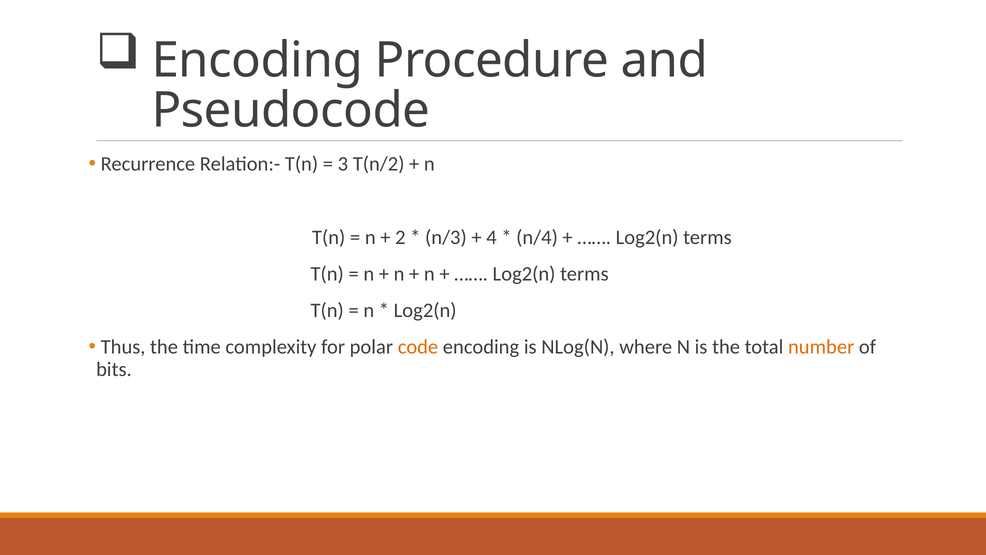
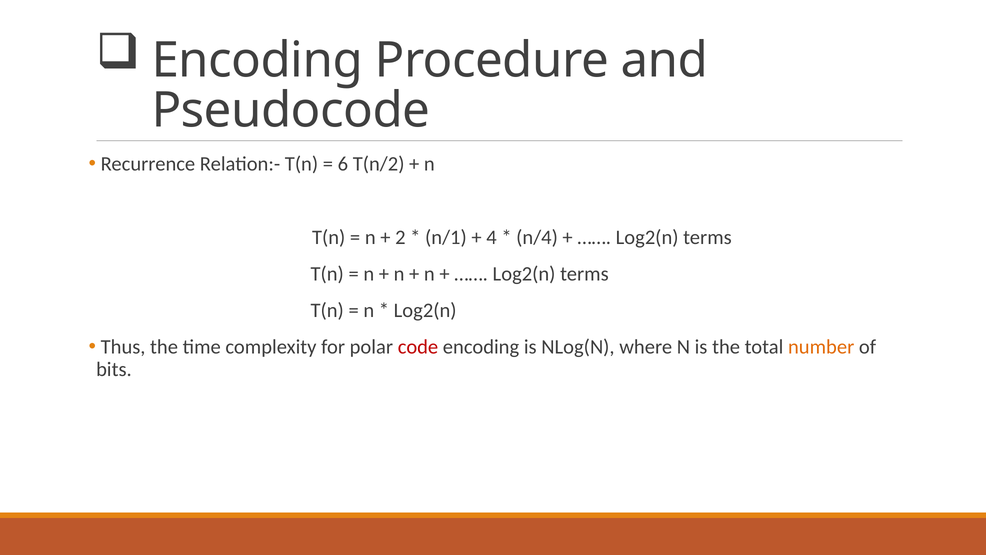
3: 3 -> 6
n/3: n/3 -> n/1
code colour: orange -> red
